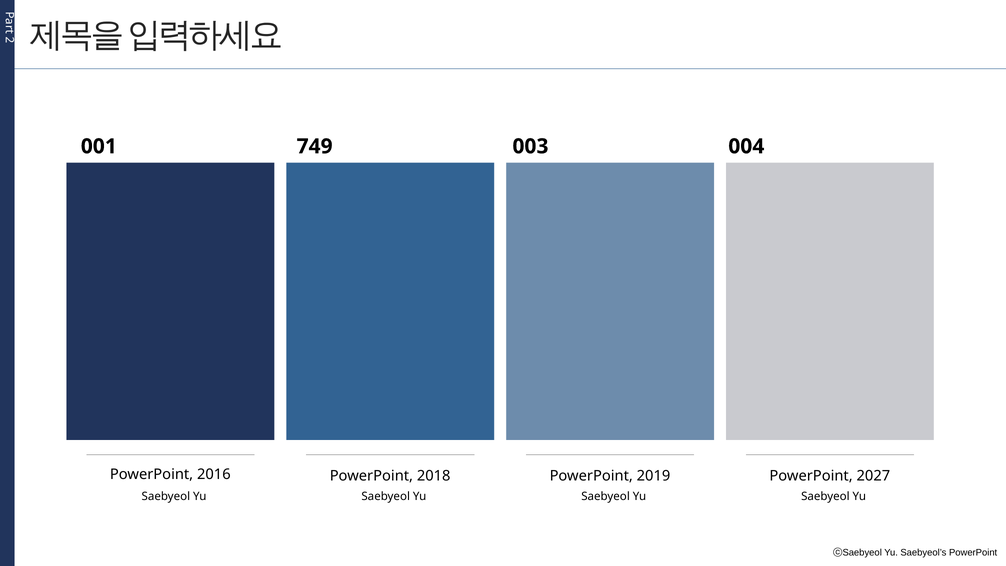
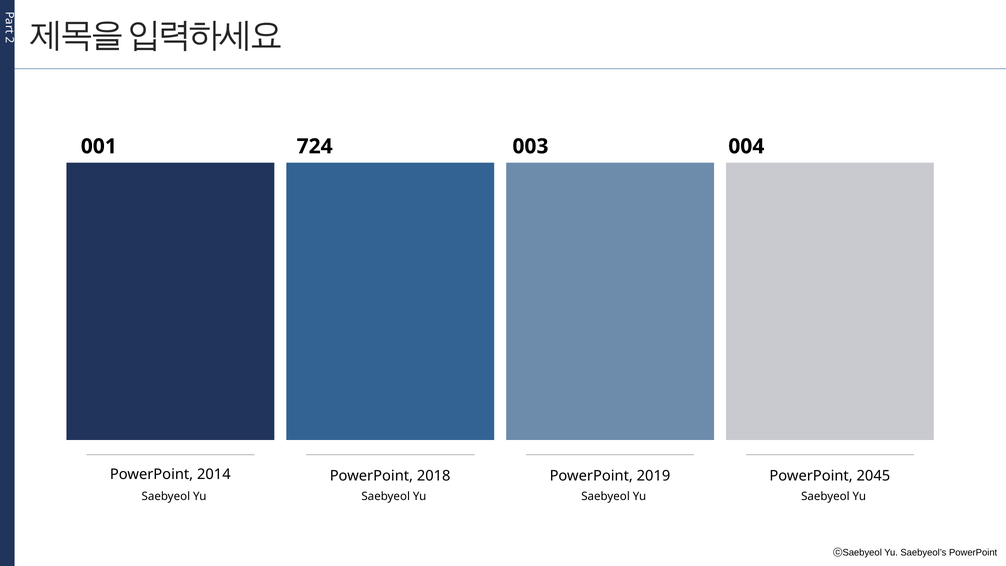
749: 749 -> 724
2016: 2016 -> 2014
2027: 2027 -> 2045
